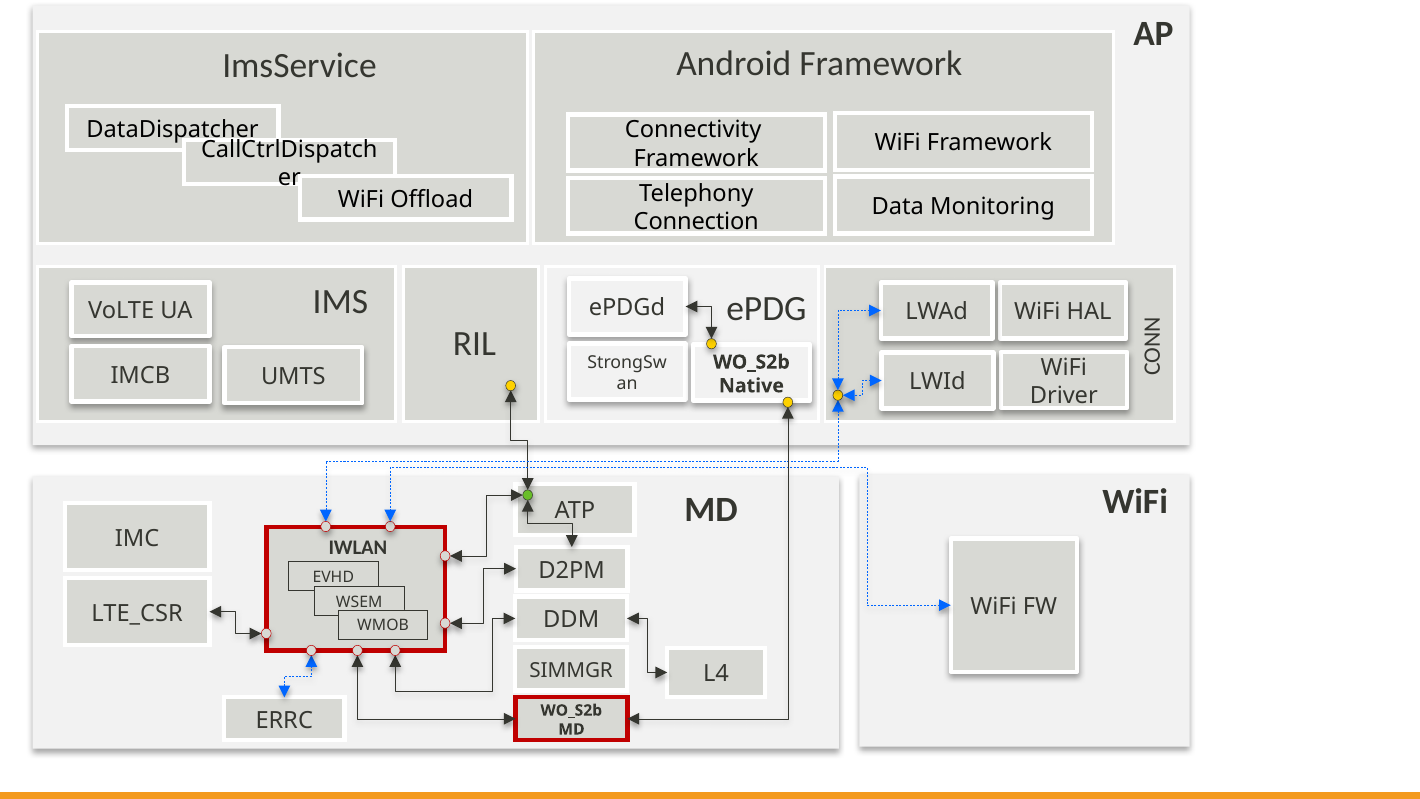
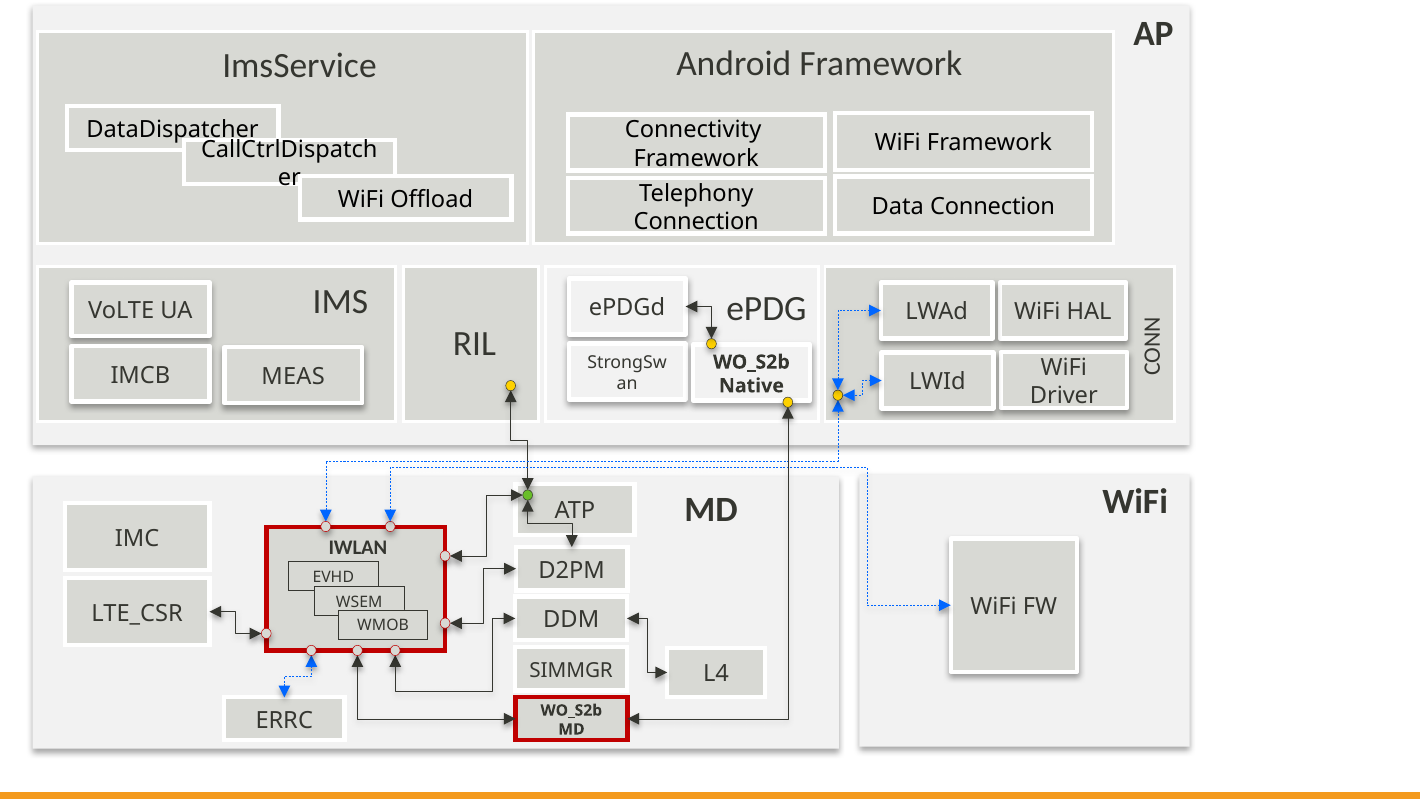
Data Monitoring: Monitoring -> Connection
UMTS: UMTS -> MEAS
